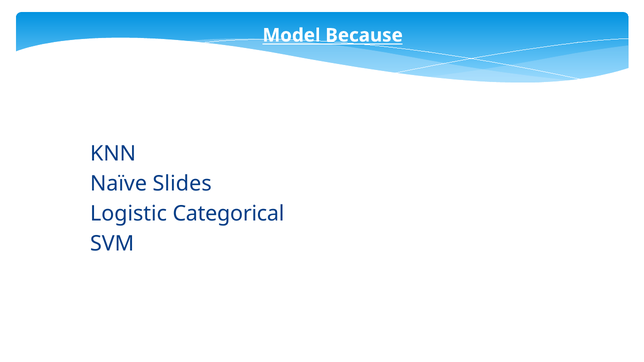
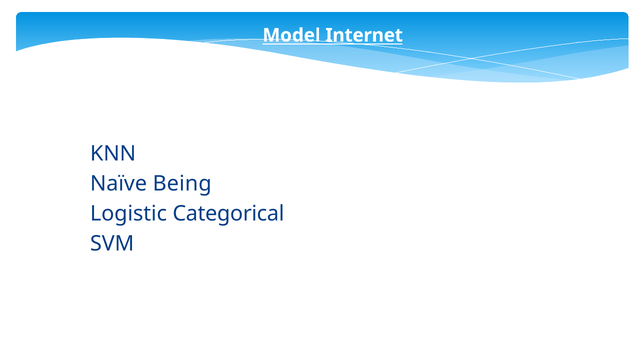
Because: Because -> Internet
Slides: Slides -> Being
